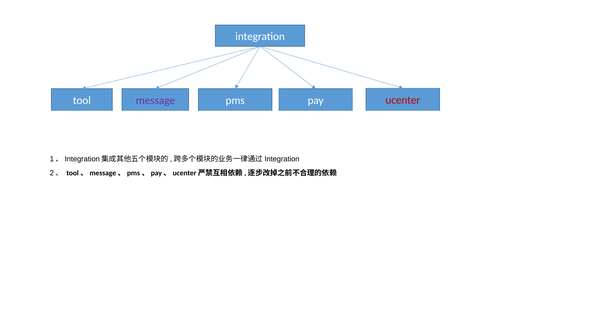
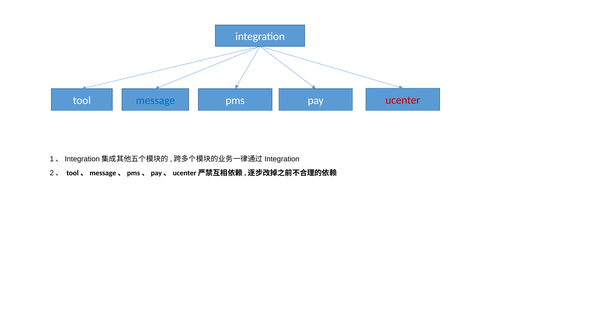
message colour: purple -> blue
